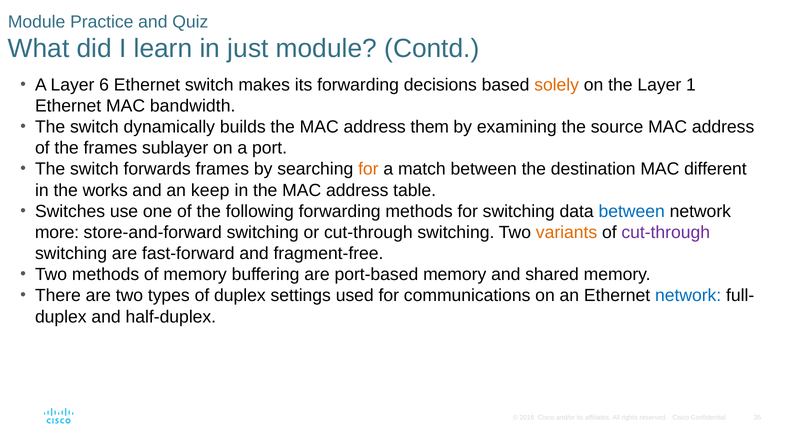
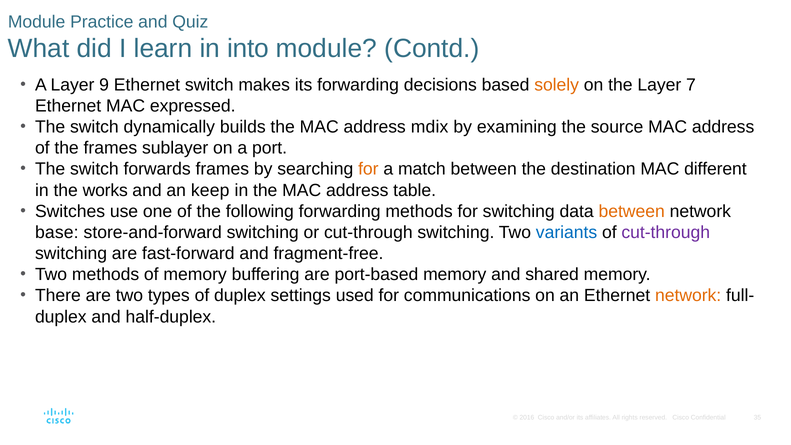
just: just -> into
6: 6 -> 9
1: 1 -> 7
bandwidth: bandwidth -> expressed
them: them -> mdix
between at (632, 211) colour: blue -> orange
more: more -> base
variants colour: orange -> blue
network at (688, 296) colour: blue -> orange
